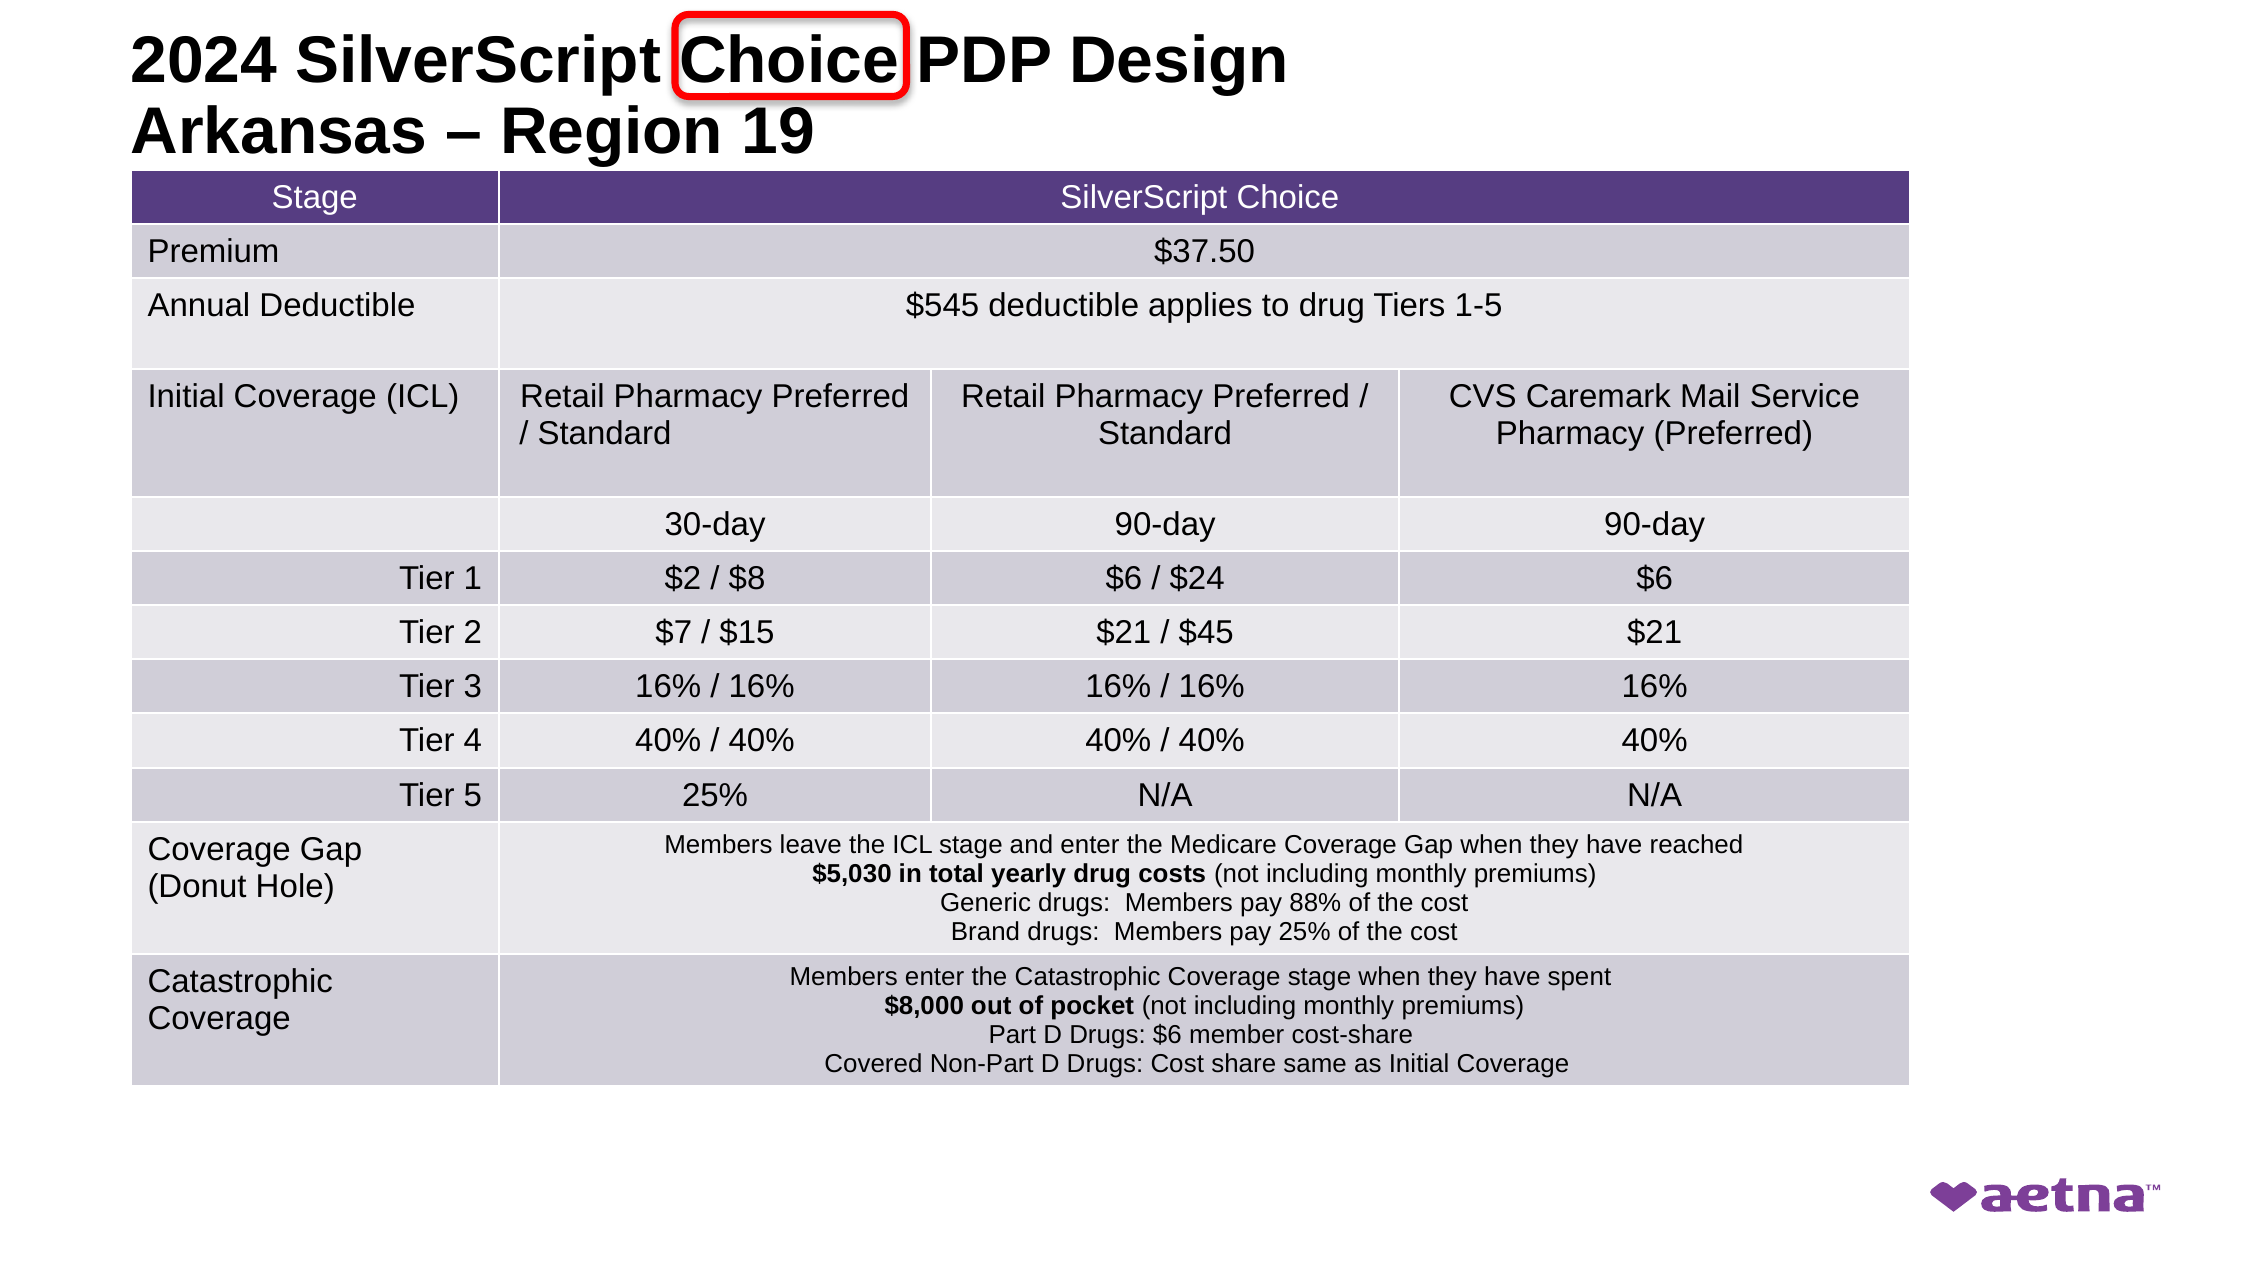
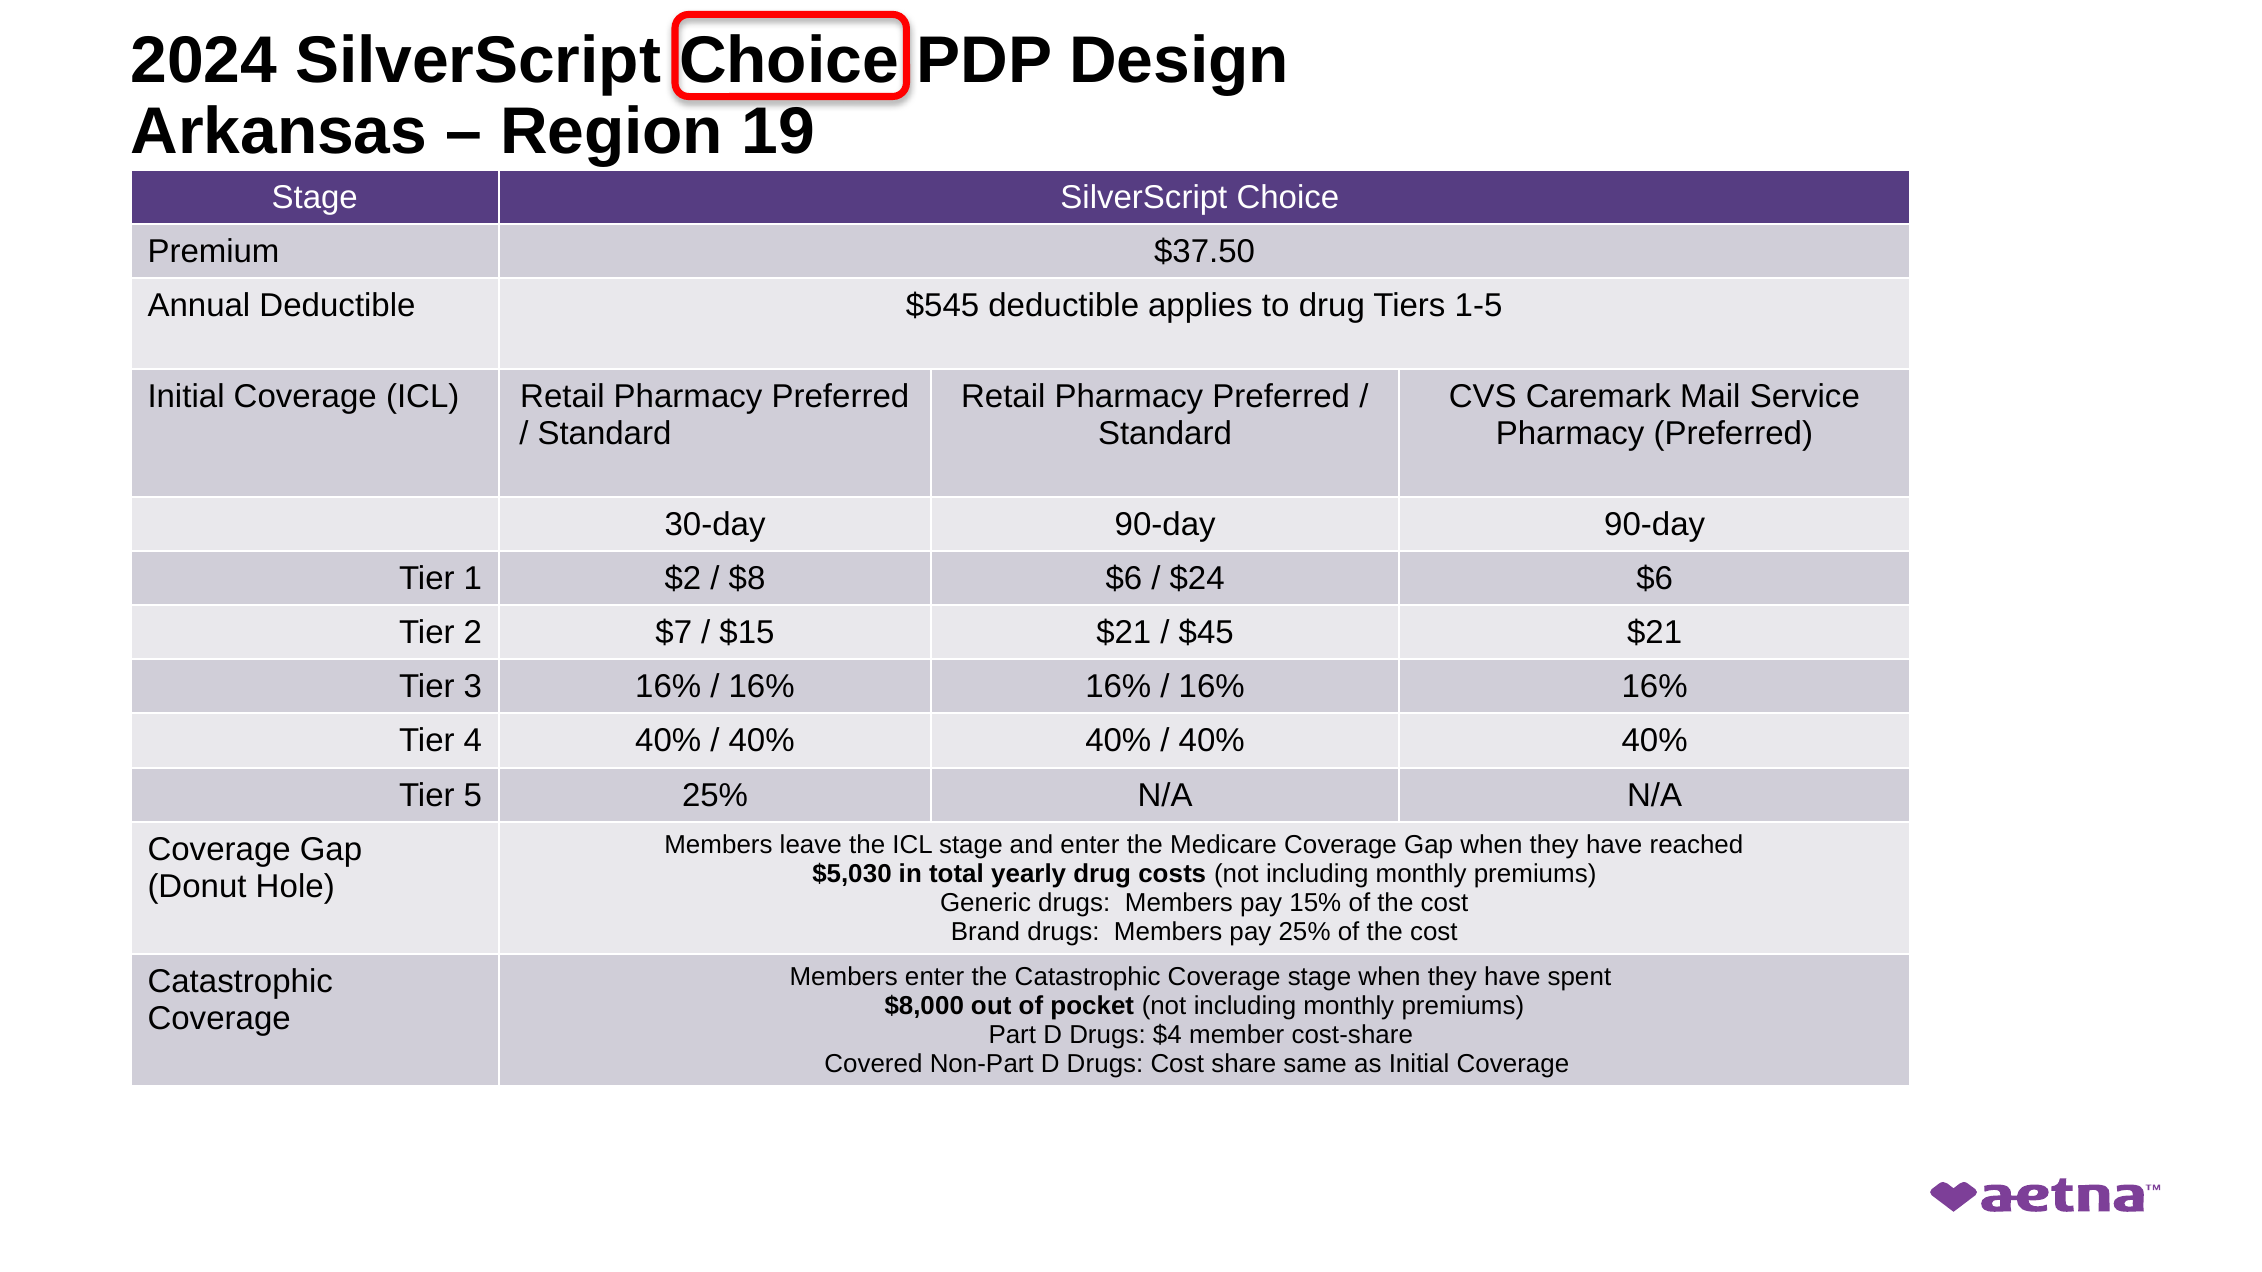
88%: 88% -> 15%
Drugs $6: $6 -> $4
